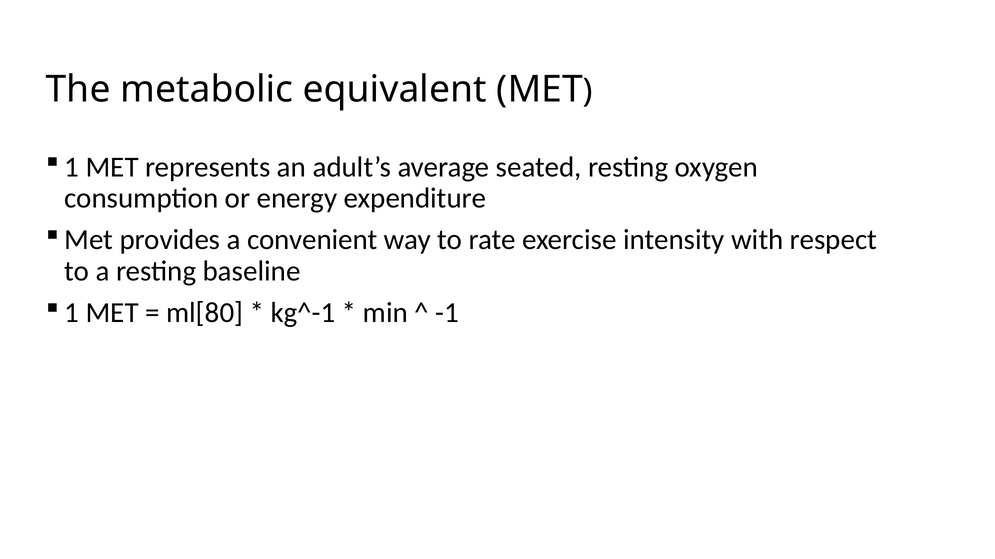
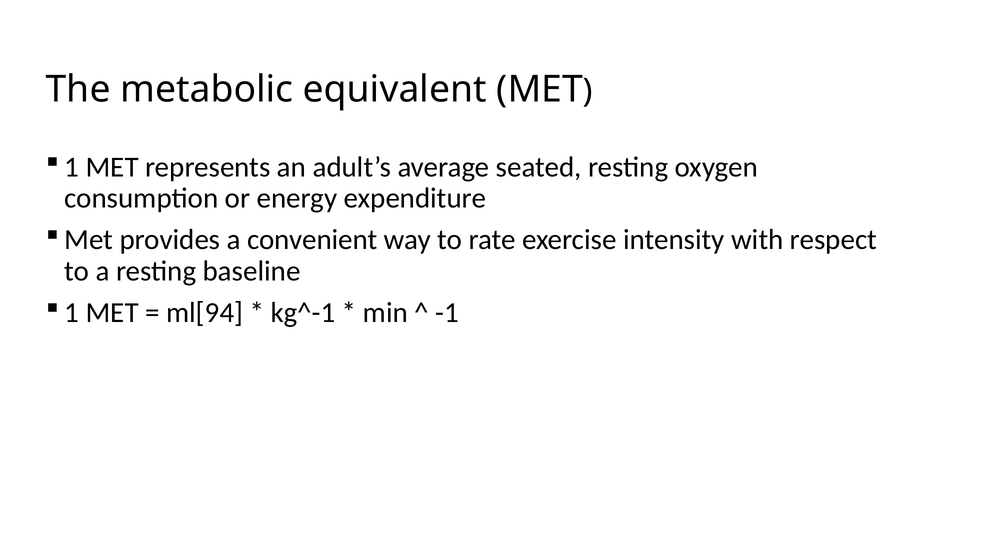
ml[80: ml[80 -> ml[94
